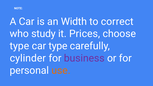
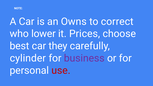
Width: Width -> Owns
study: study -> lower
type at (19, 46): type -> best
car type: type -> they
use colour: orange -> red
